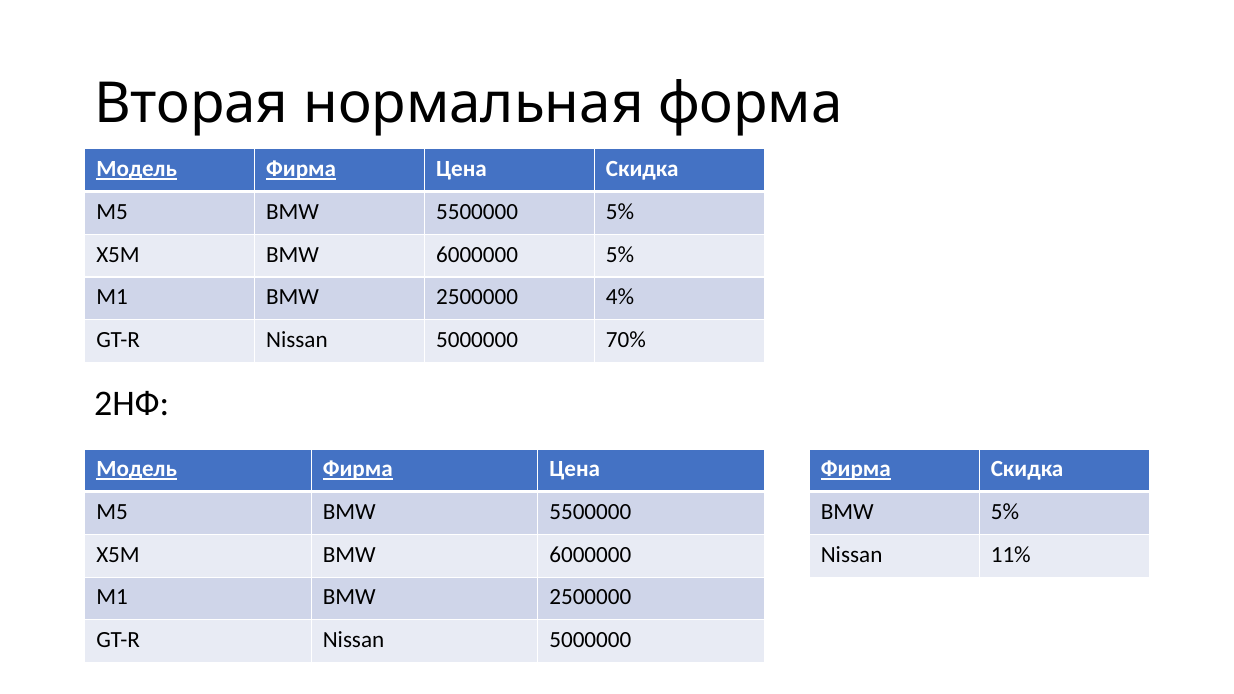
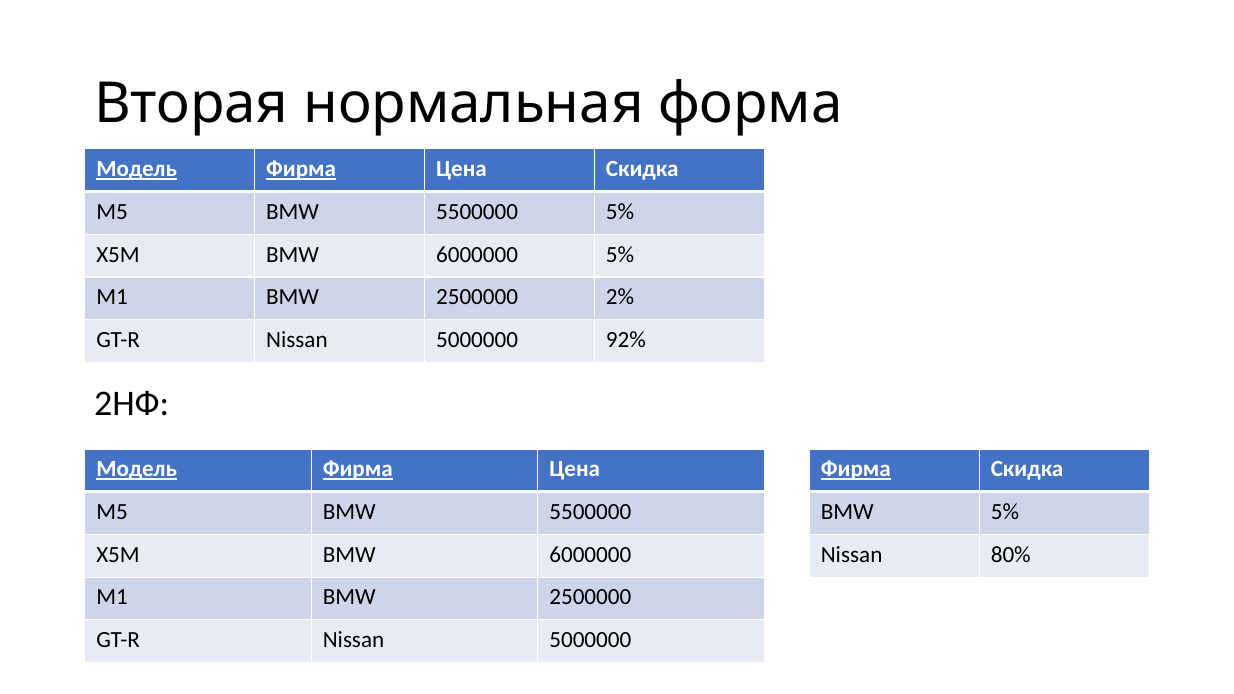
4%: 4% -> 2%
70%: 70% -> 92%
11%: 11% -> 80%
